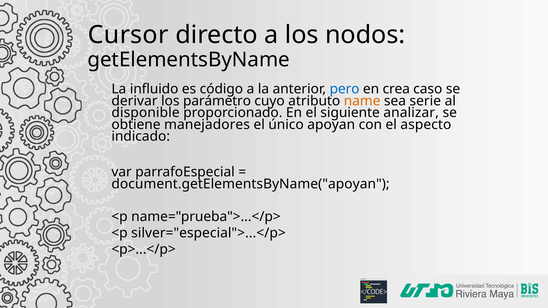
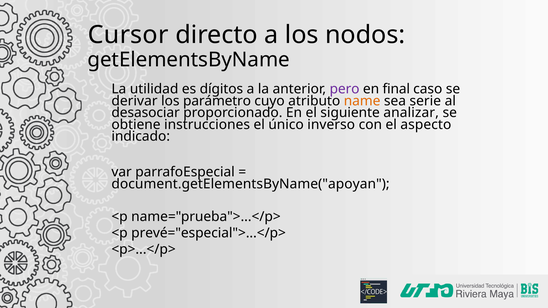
influido: influido -> utilidad
código: código -> dígitos
pero colour: blue -> purple
crea: crea -> final
disponible: disponible -> desasociar
manejadores: manejadores -> instrucciones
apoyan: apoyan -> inverso
silver="especial">...</p>: silver="especial">...</p> -> prevé="especial">...</p>
